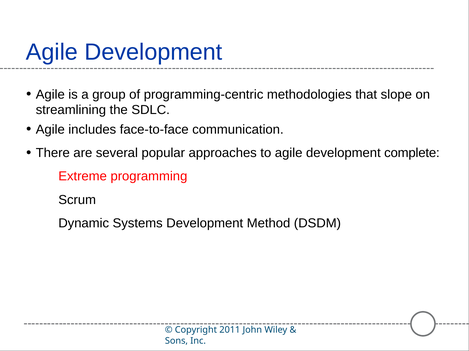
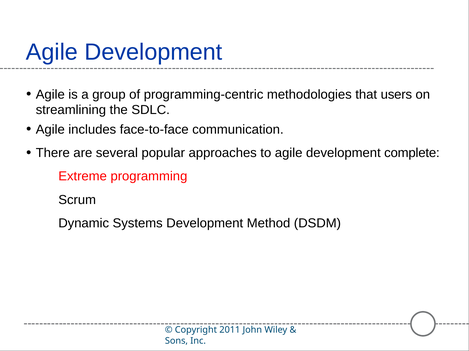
slope: slope -> users
